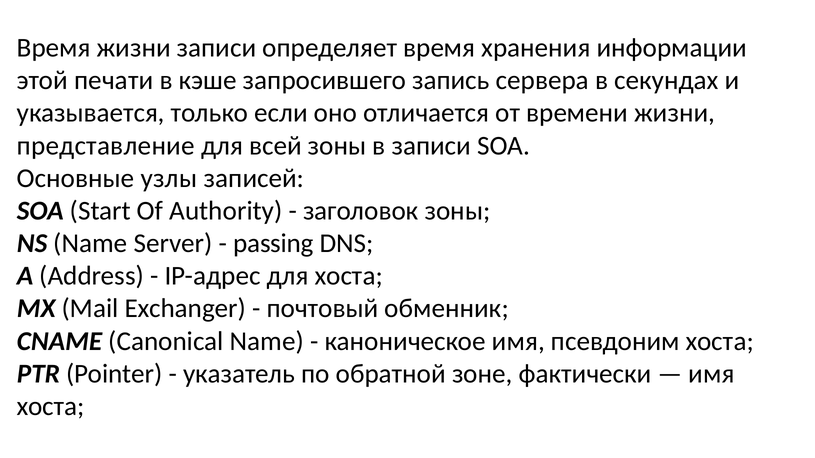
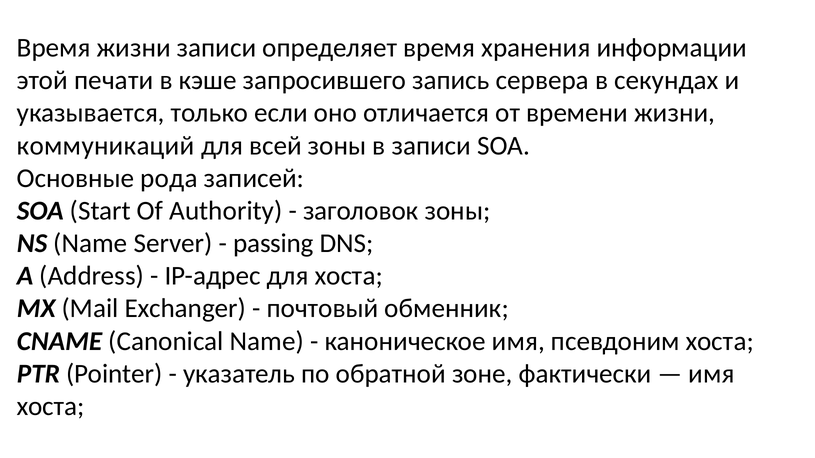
представление: представление -> коммуникаций
узлы: узлы -> рода
